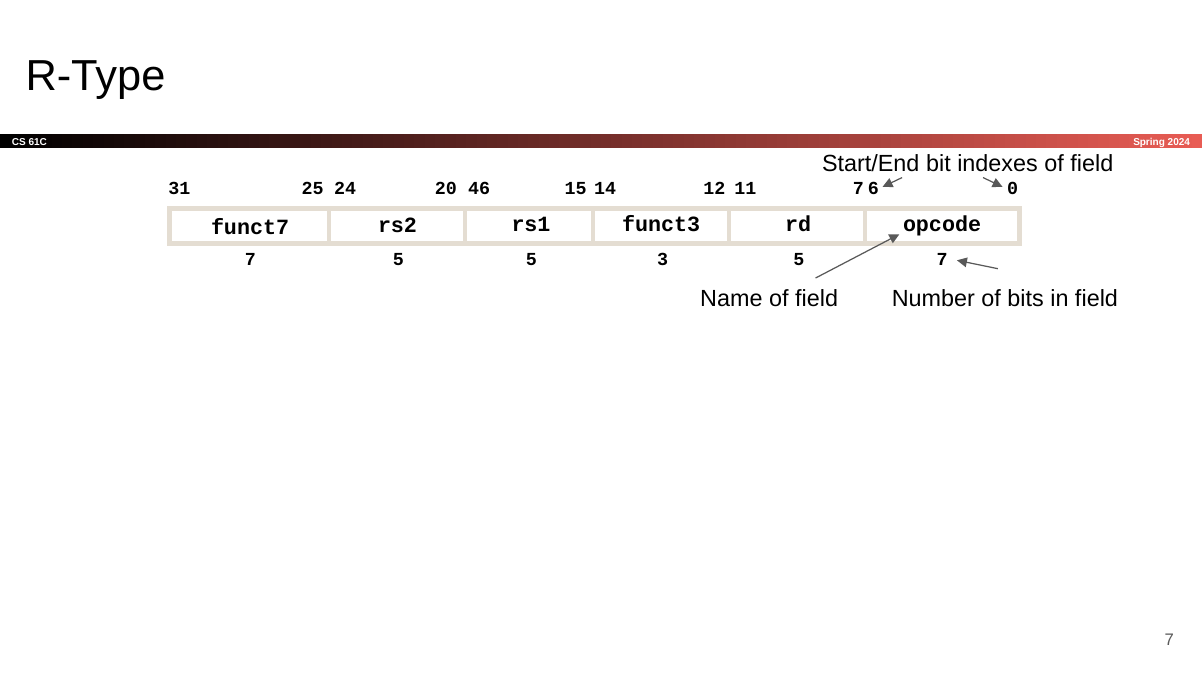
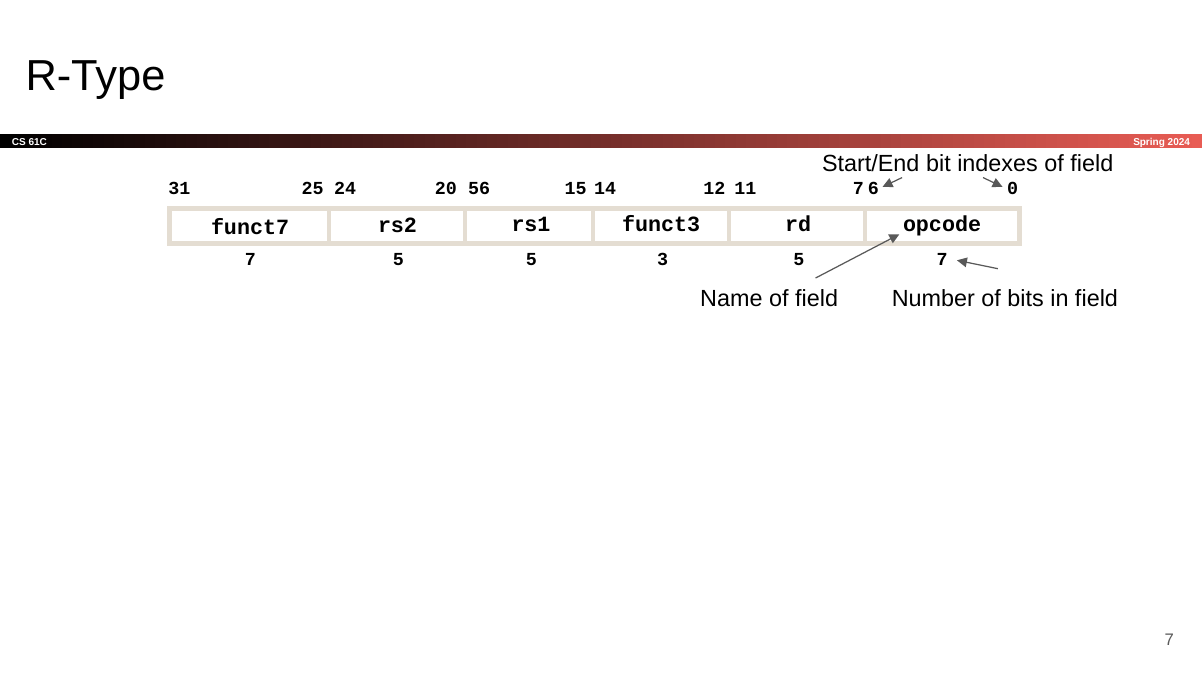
46: 46 -> 56
